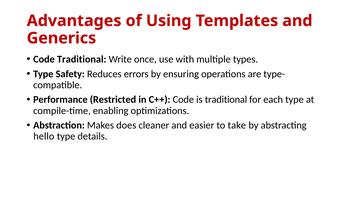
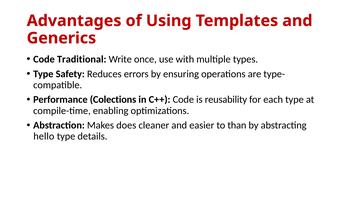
Restricted: Restricted -> Colections
is traditional: traditional -> reusability
take: take -> than
